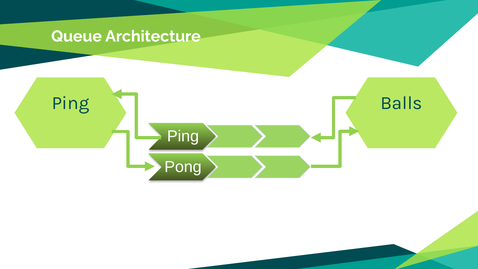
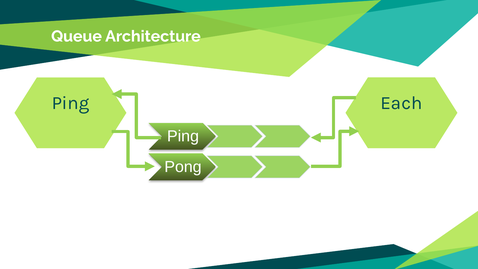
Balls: Balls -> Each
